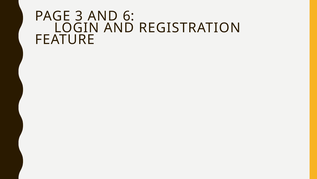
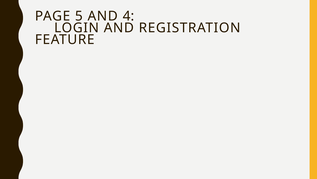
3: 3 -> 5
6: 6 -> 4
